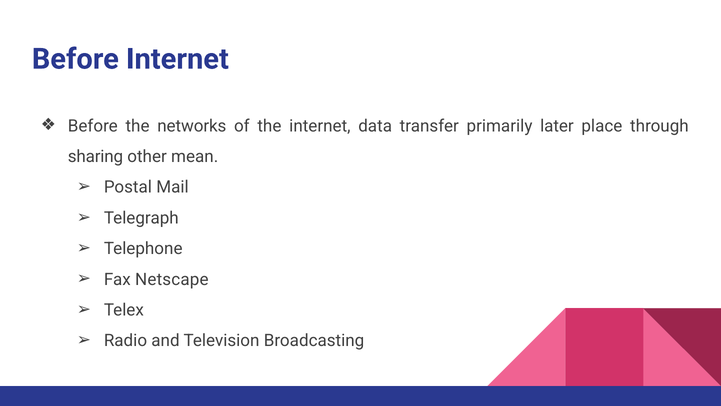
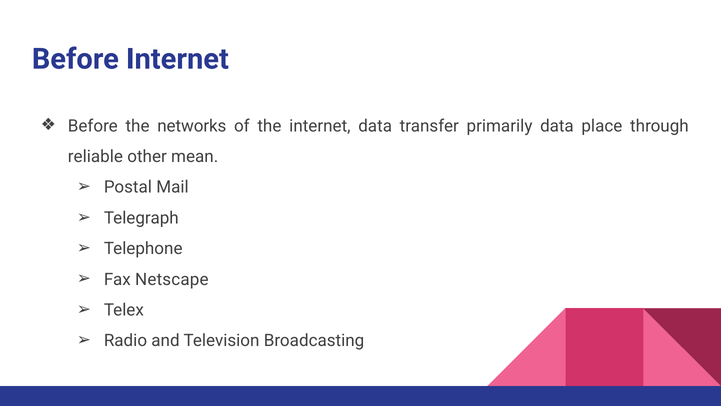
primarily later: later -> data
sharing: sharing -> reliable
